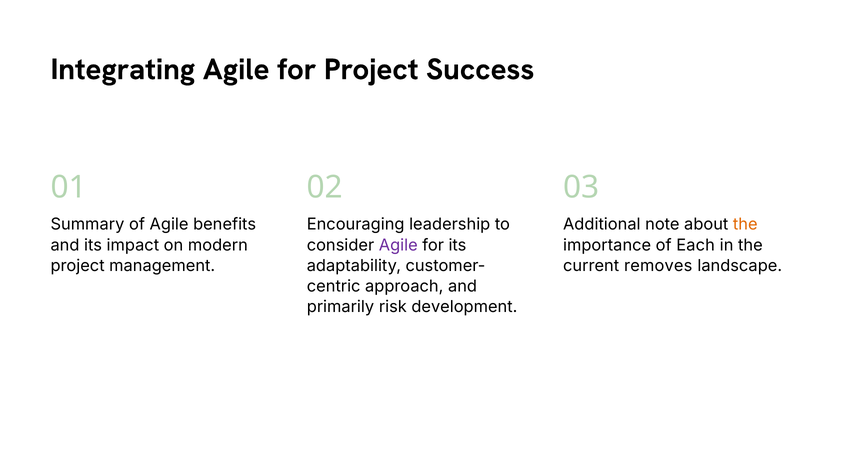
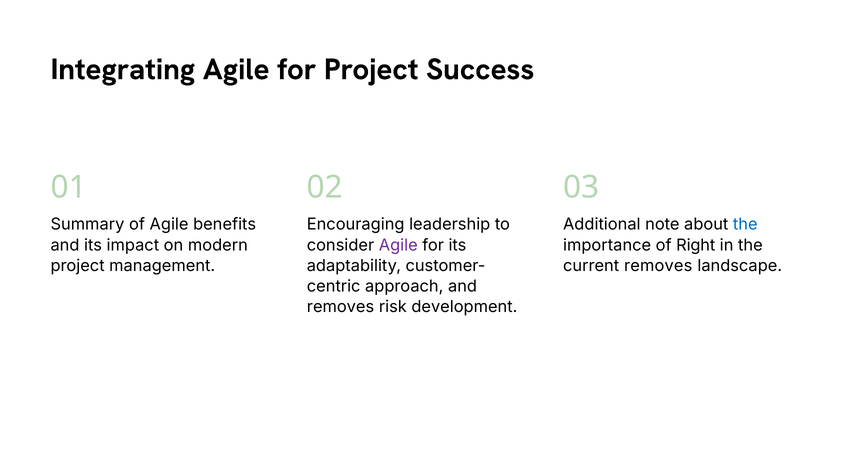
the at (745, 225) colour: orange -> blue
Each: Each -> Right
primarily at (340, 307): primarily -> removes
